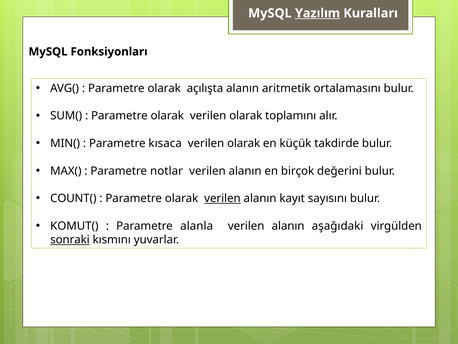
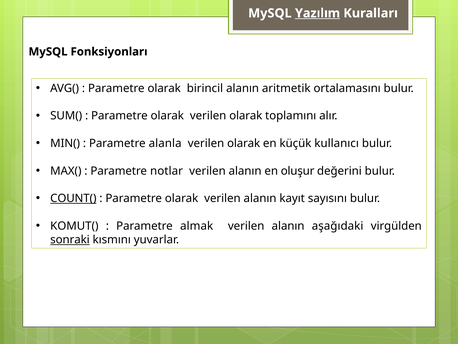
açılışta: açılışta -> birincil
kısaca: kısaca -> alanla
takdirde: takdirde -> kullanıcı
birçok: birçok -> oluşur
COUNT( underline: none -> present
verilen at (222, 198) underline: present -> none
alanla: alanla -> almak
